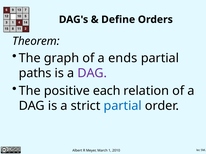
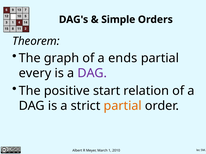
Define: Define -> Simple
paths: paths -> every
each: each -> start
partial at (123, 106) colour: blue -> orange
